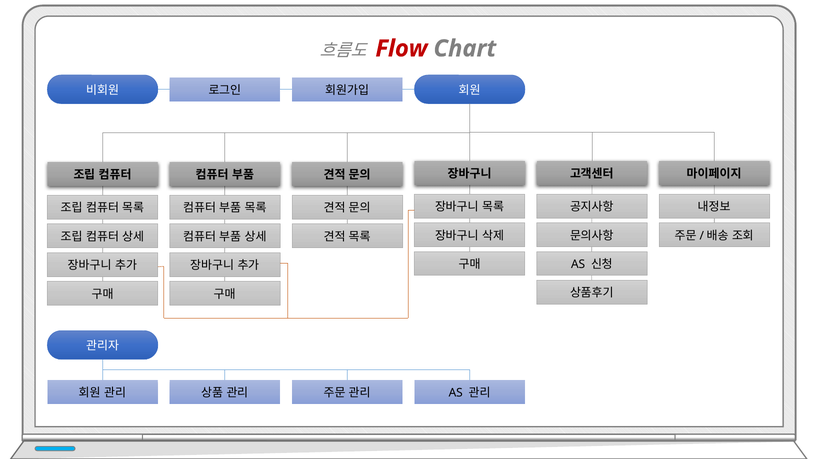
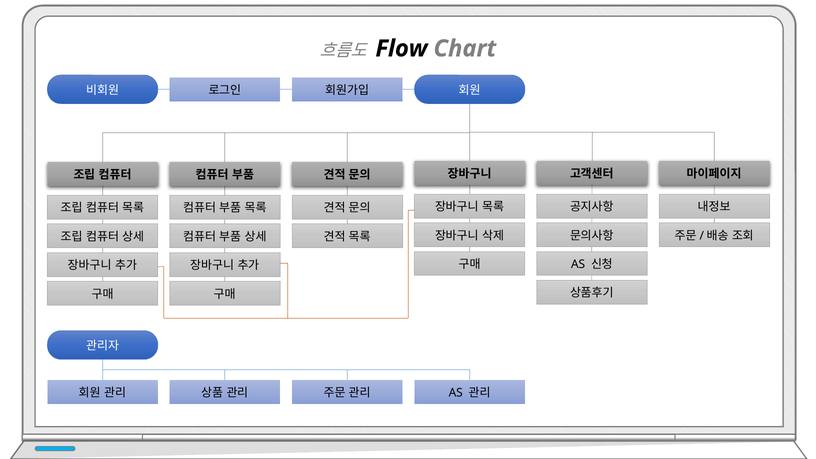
Flow colour: red -> black
